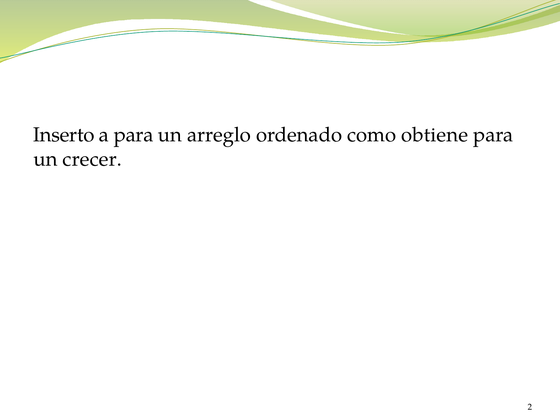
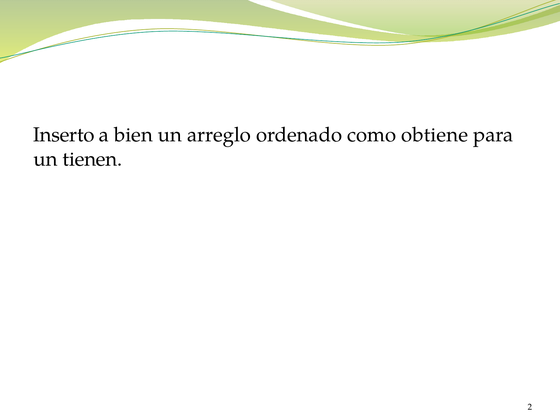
a para: para -> bien
crecer: crecer -> tienen
